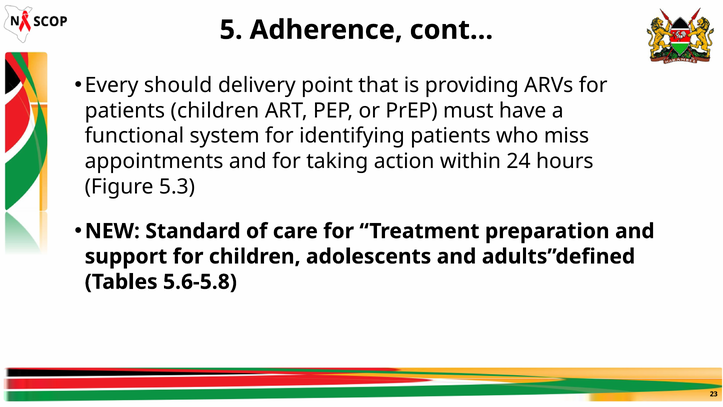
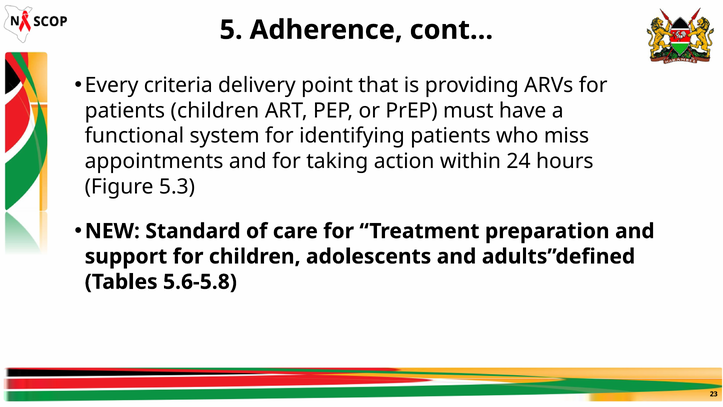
should: should -> criteria
